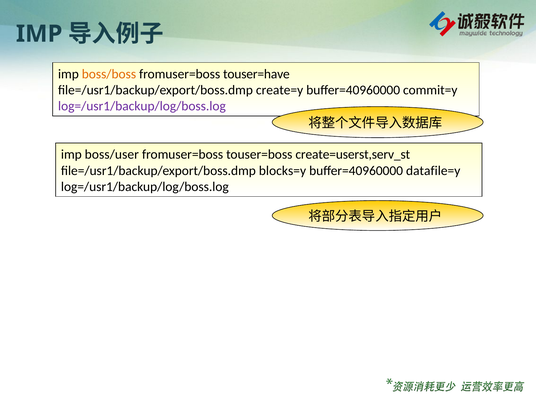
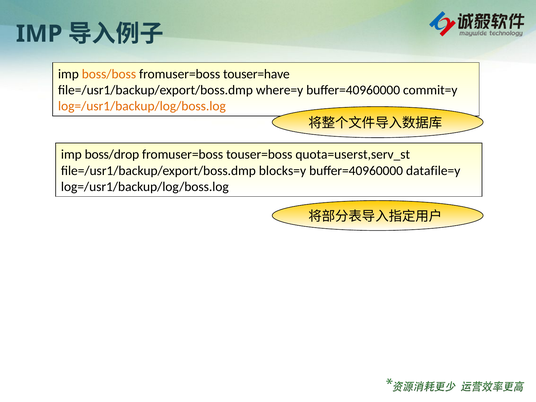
create=y: create=y -> where=y
log=/usr1/backup/log/boss.log at (142, 106) colour: purple -> orange
boss/user: boss/user -> boss/drop
create=userst,serv_st: create=userst,serv_st -> quota=userst,serv_st
